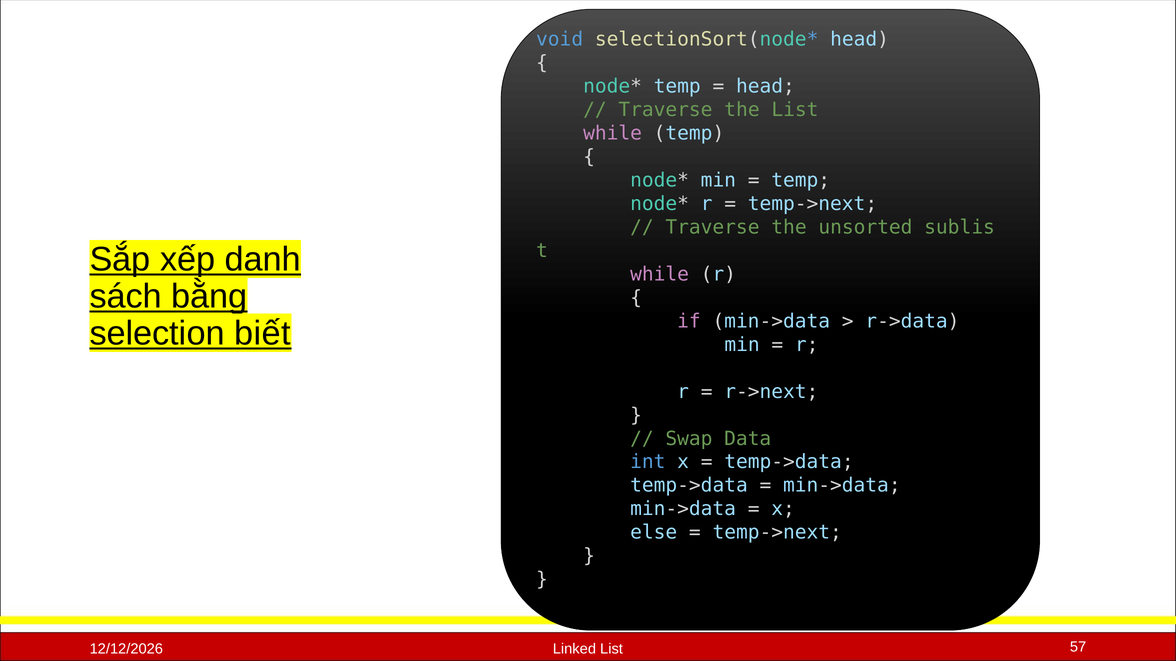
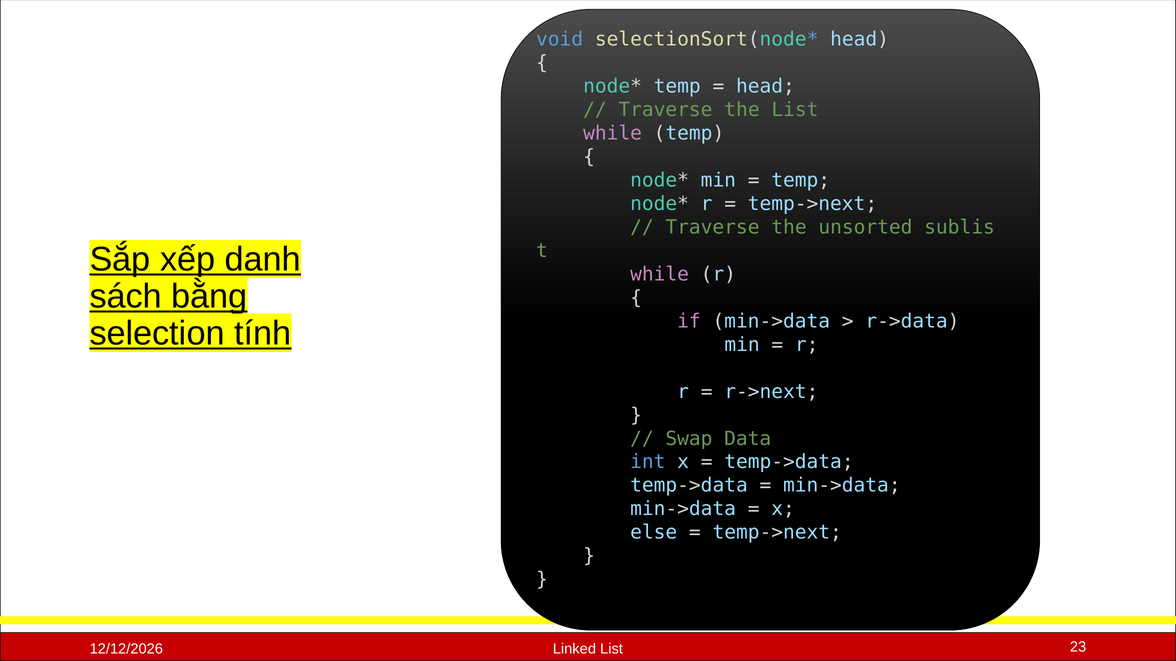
biết: biết -> tính
57: 57 -> 23
